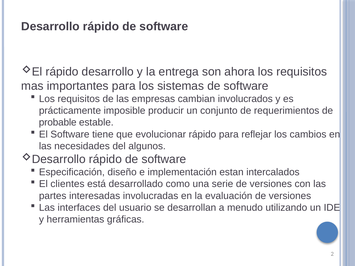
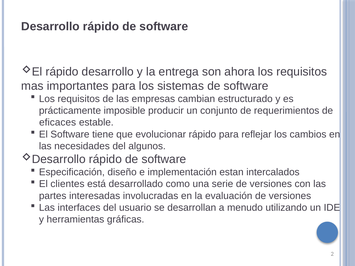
involucrados: involucrados -> estructurado
probable: probable -> eficaces
